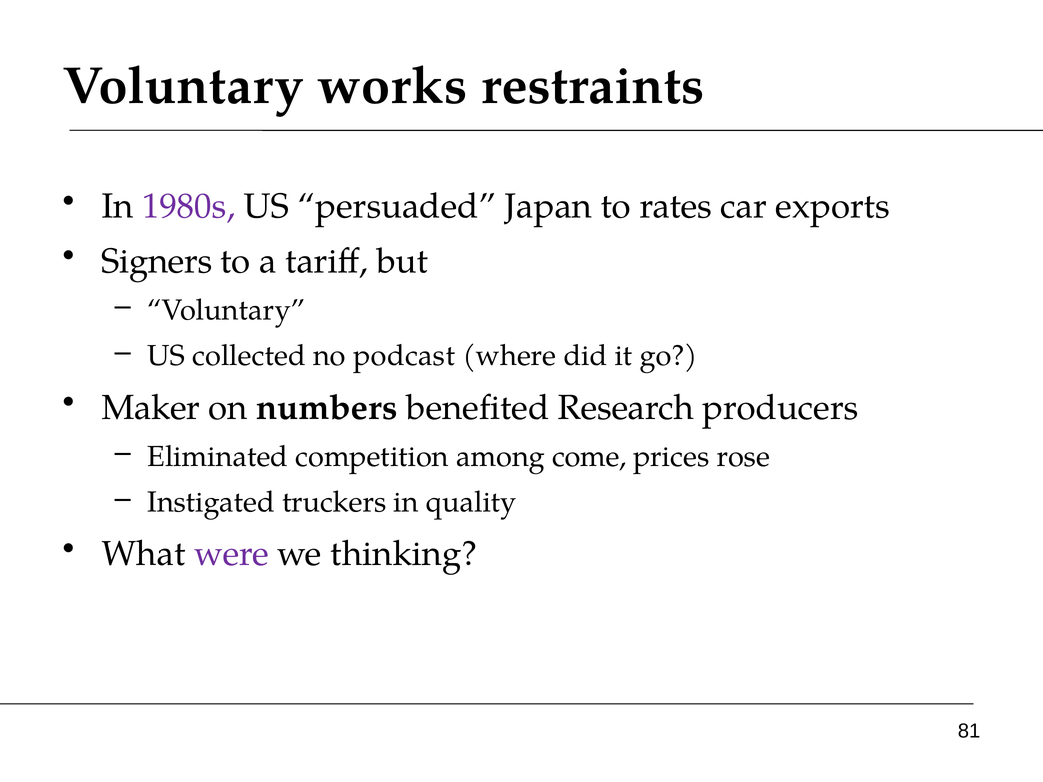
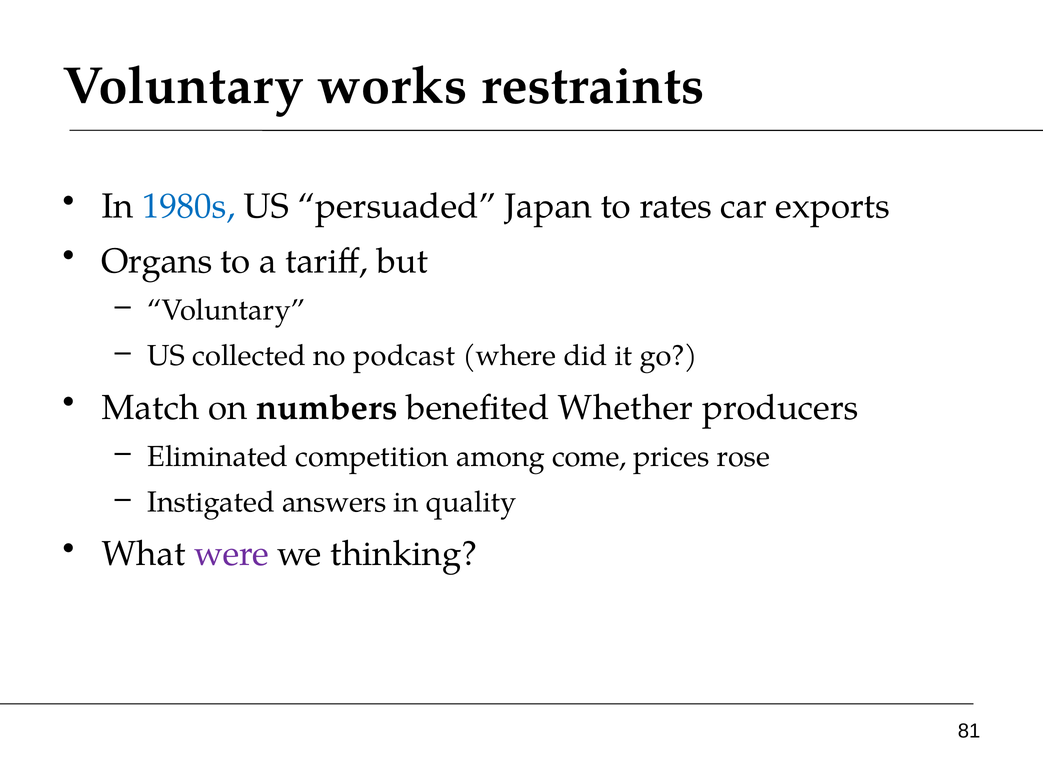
1980s colour: purple -> blue
Signers: Signers -> Organs
Maker: Maker -> Match
Research: Research -> Whether
truckers: truckers -> answers
